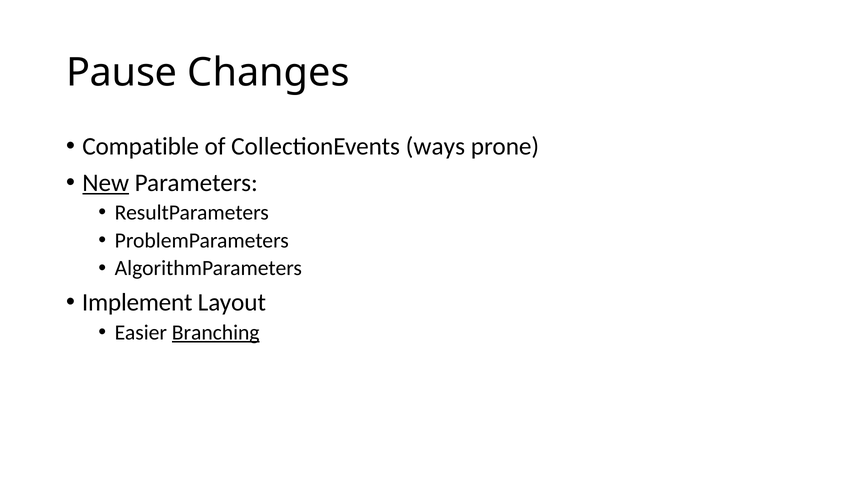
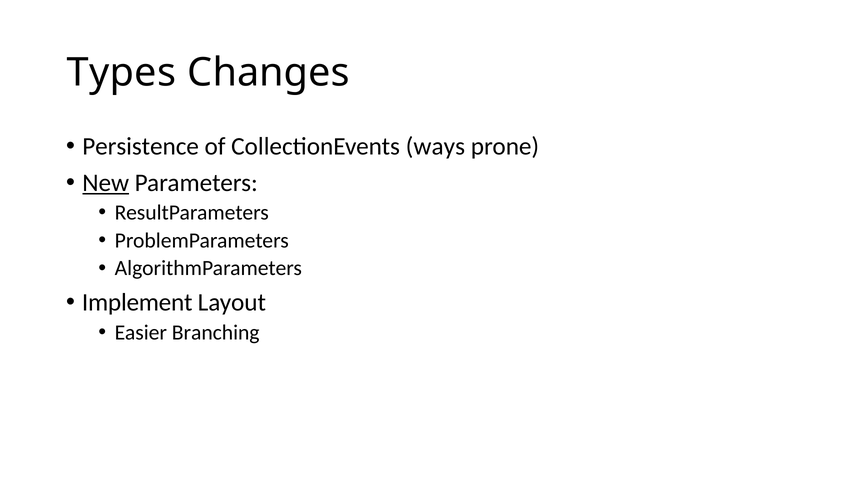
Pause: Pause -> Types
Compatible: Compatible -> Persistence
Branching underline: present -> none
